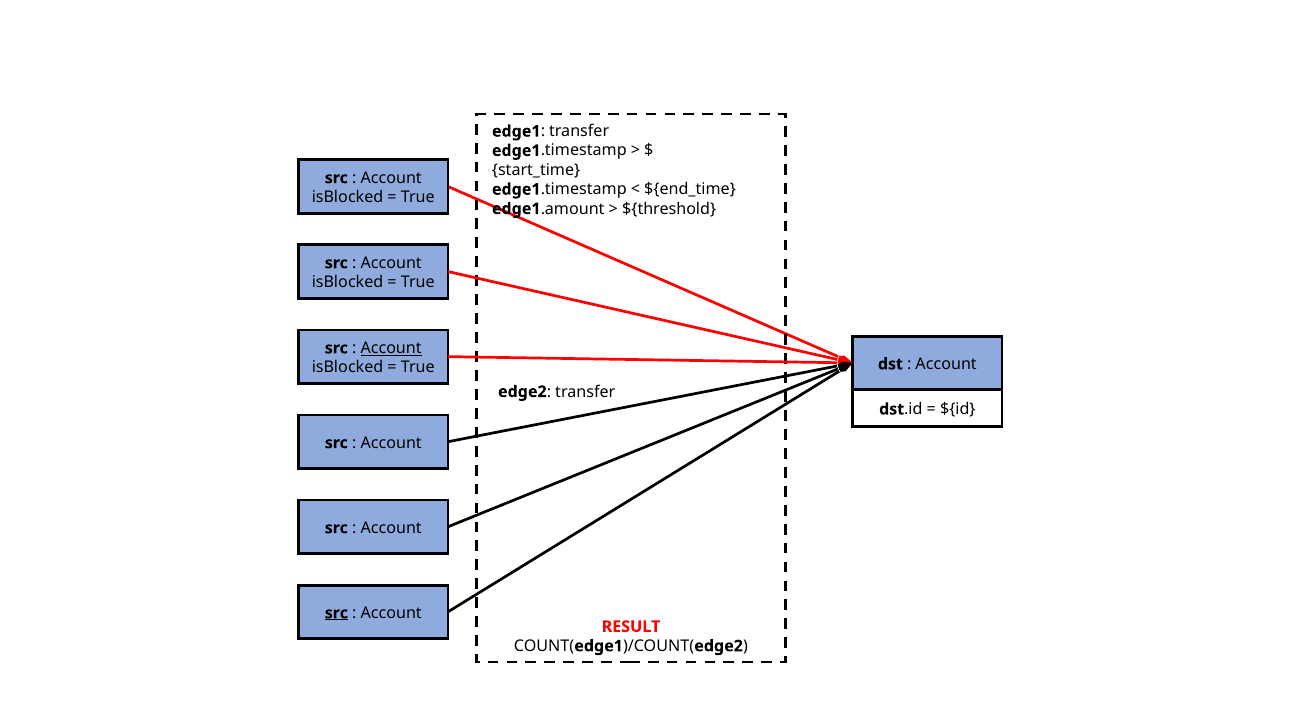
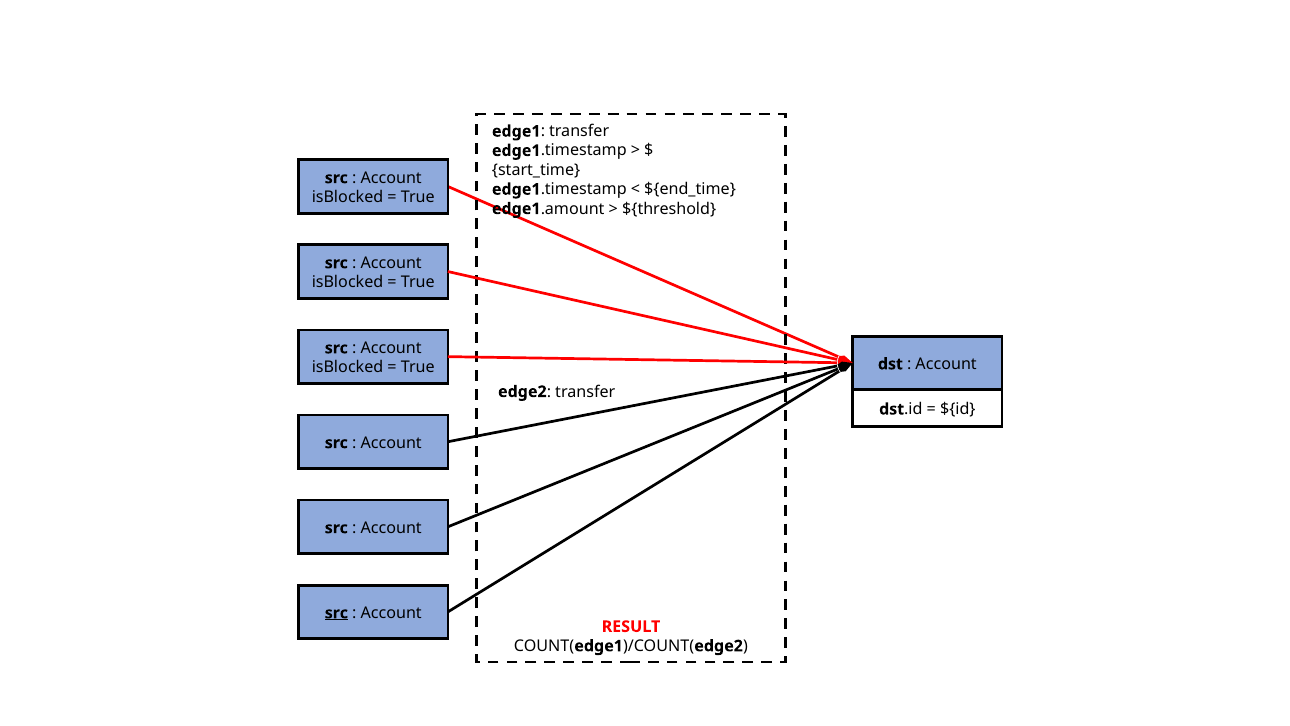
Account at (391, 348) underline: present -> none
